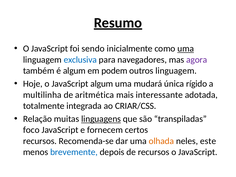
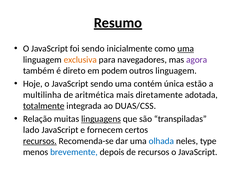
exclusiva colour: blue -> orange
é algum: algum -> direto
JavaScript algum: algum -> sendo
mudará: mudará -> contém
rígido: rígido -> estão
interessante: interessante -> diretamente
totalmente underline: none -> present
CRIAR/CSS: CRIAR/CSS -> DUAS/CSS
foco: foco -> lado
recursos at (40, 141) underline: none -> present
olhada colour: orange -> blue
este: este -> type
